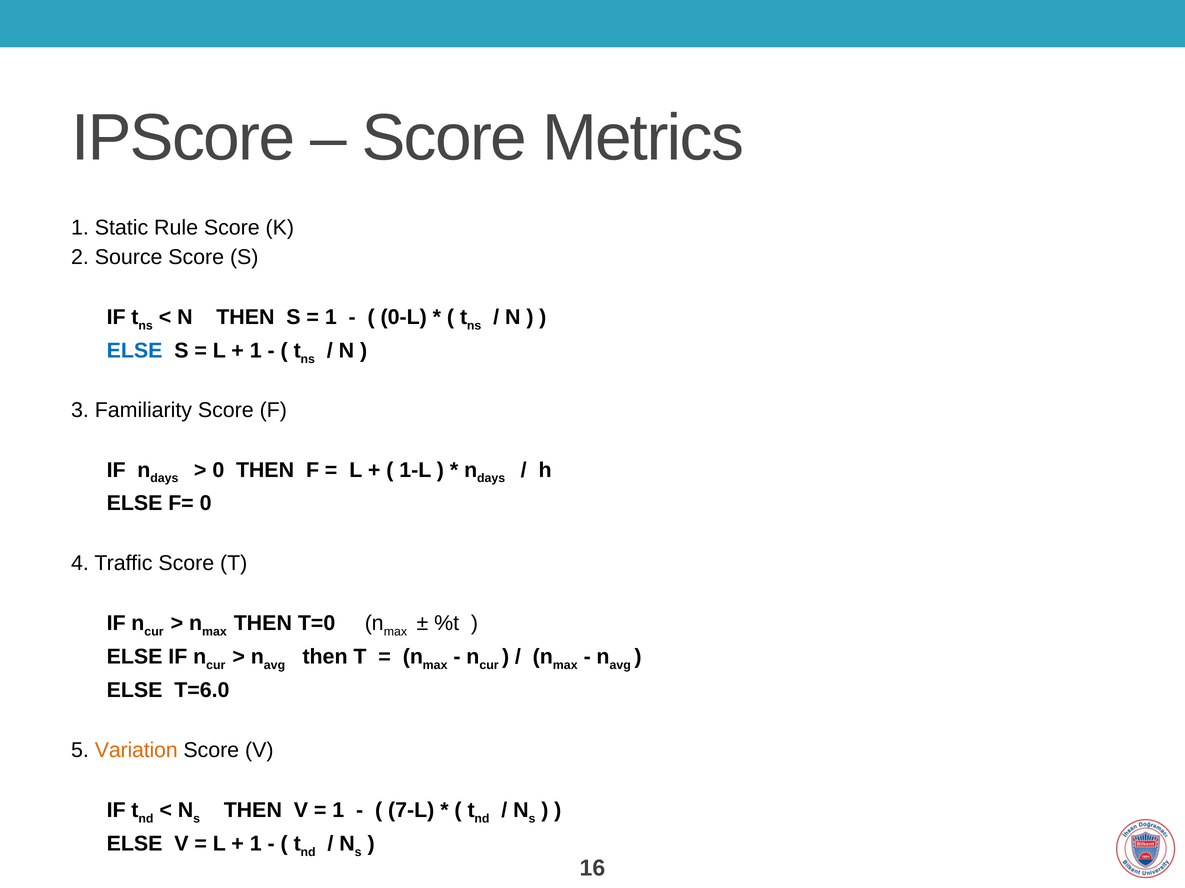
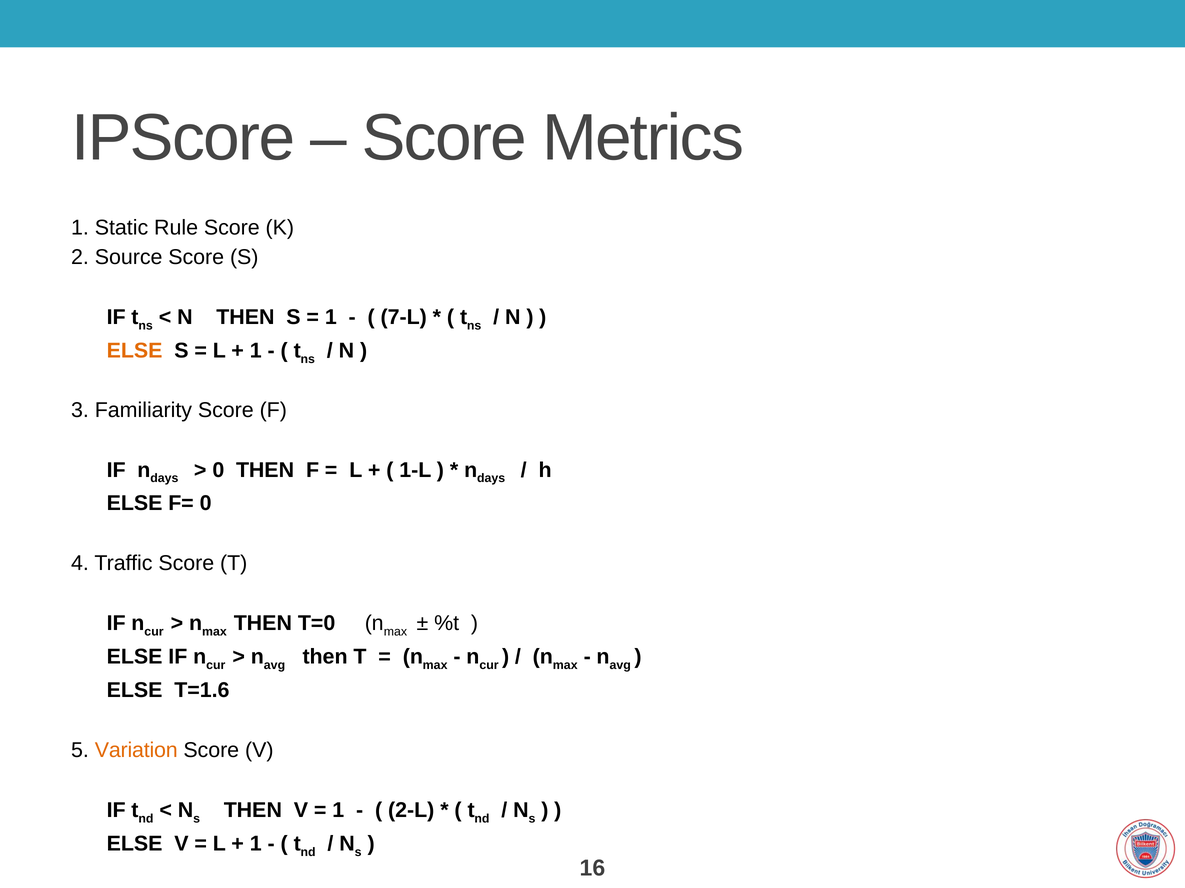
0-L: 0-L -> 7-L
ELSE at (135, 351) colour: blue -> orange
T=6.0: T=6.0 -> T=1.6
7-L: 7-L -> 2-L
